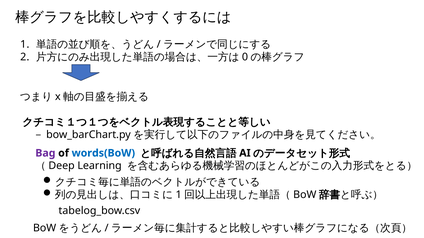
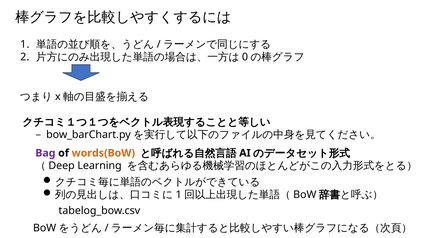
words(BoW colour: blue -> orange
